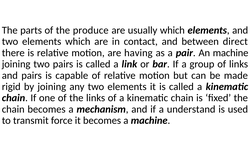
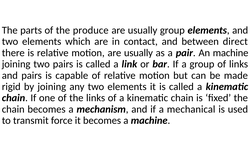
usually which: which -> group
motion are having: having -> usually
understand: understand -> mechanical
